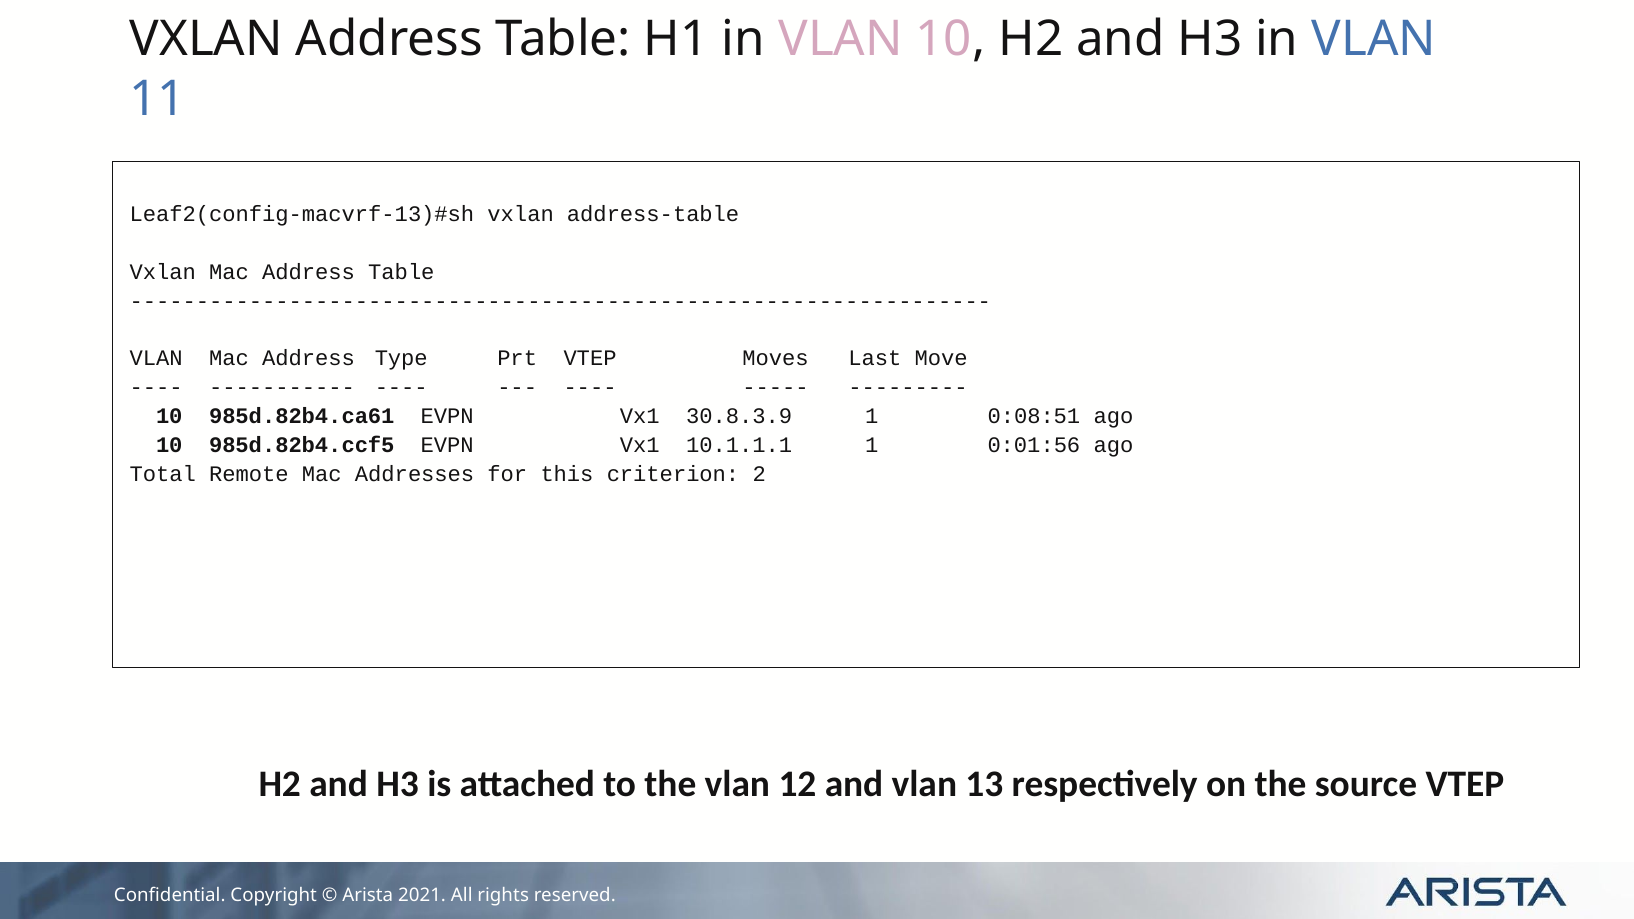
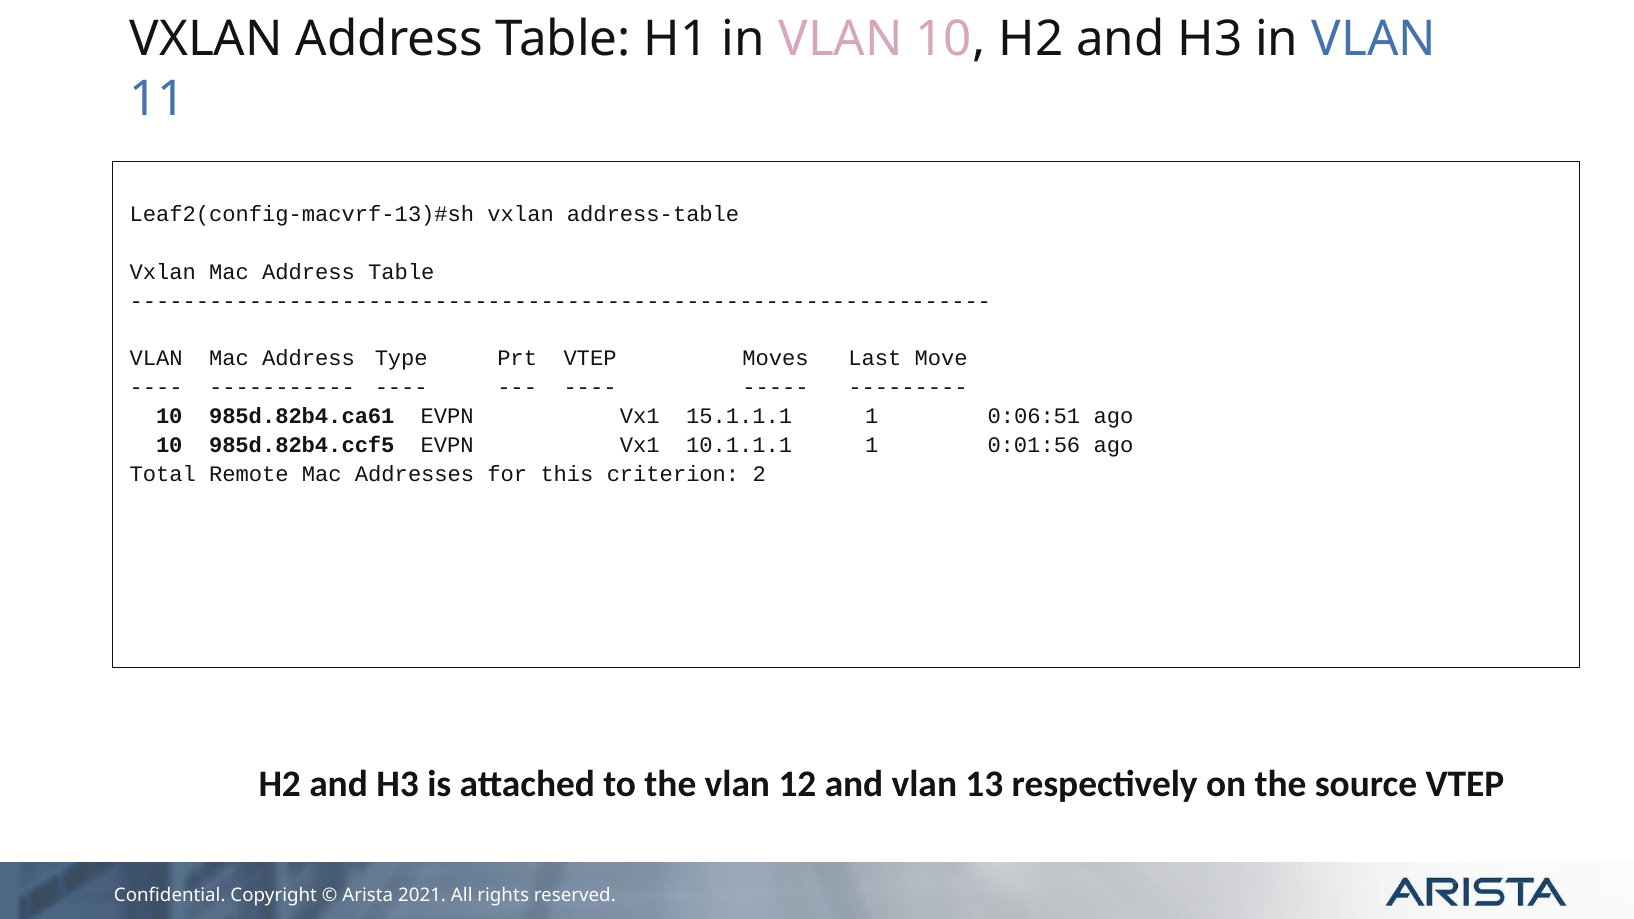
30.8.3.9: 30.8.3.9 -> 15.1.1.1
0:08:51: 0:08:51 -> 0:06:51
